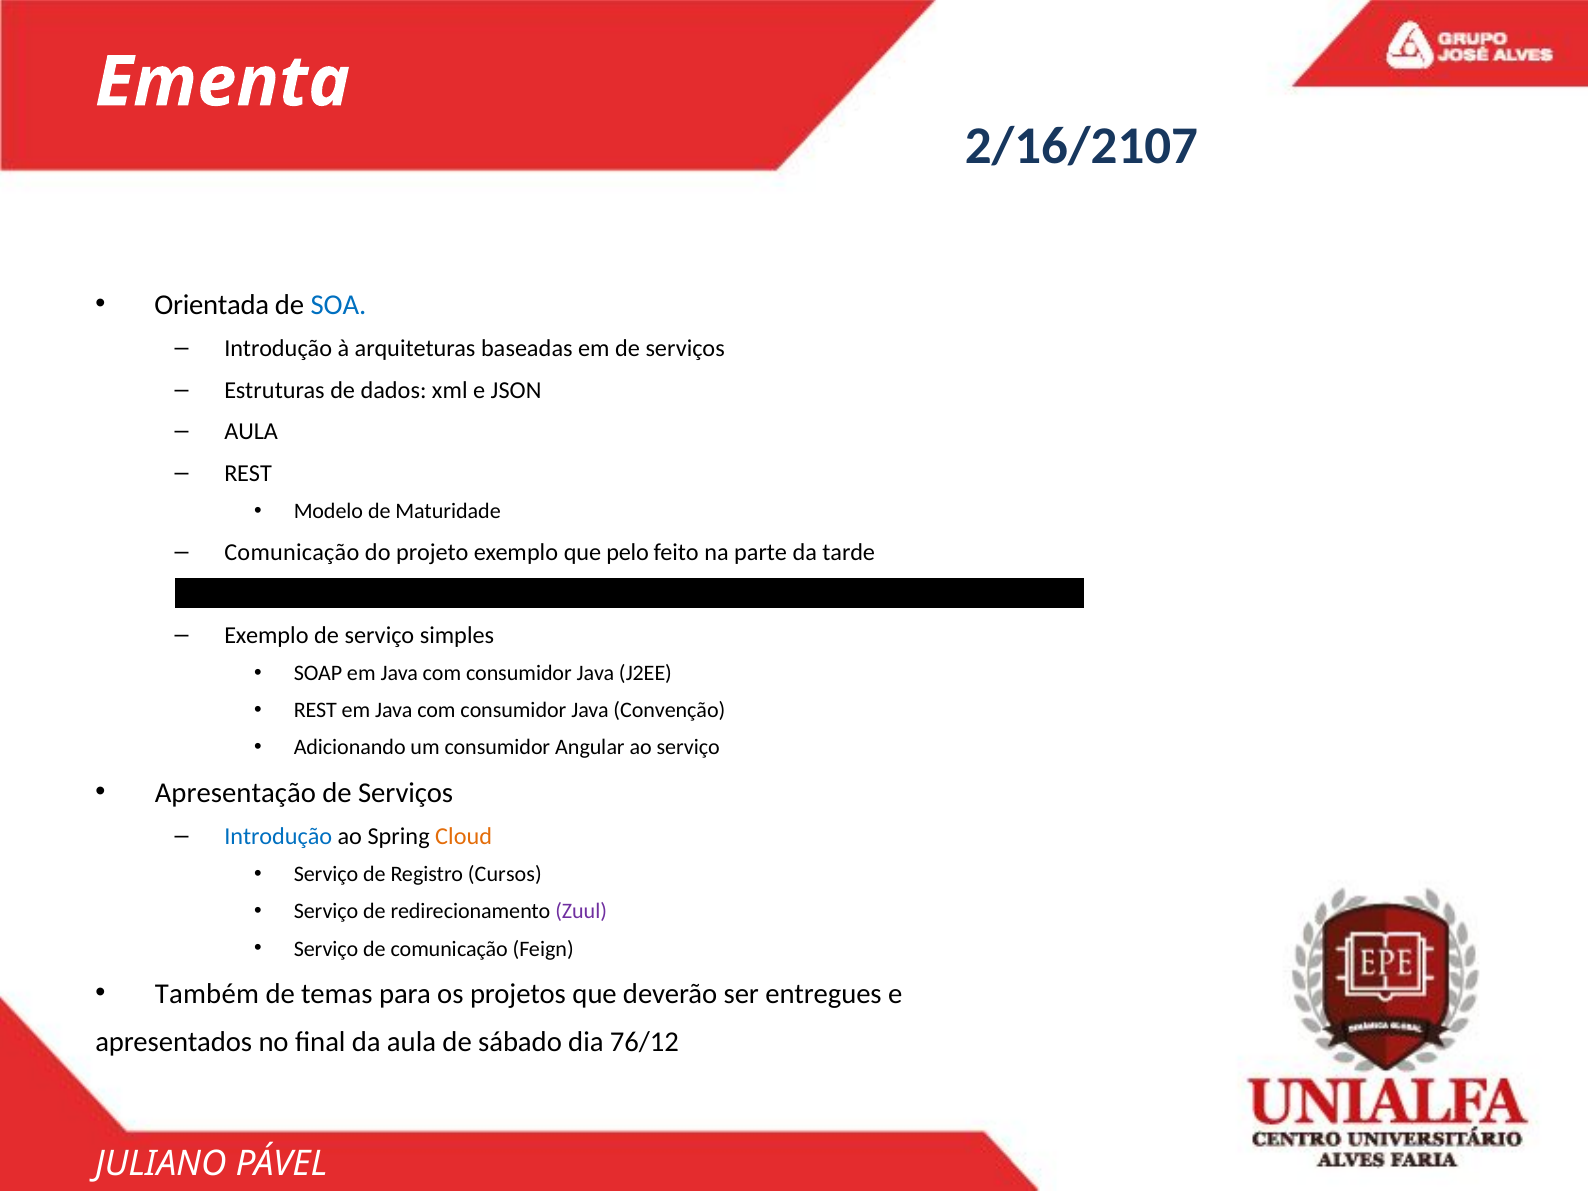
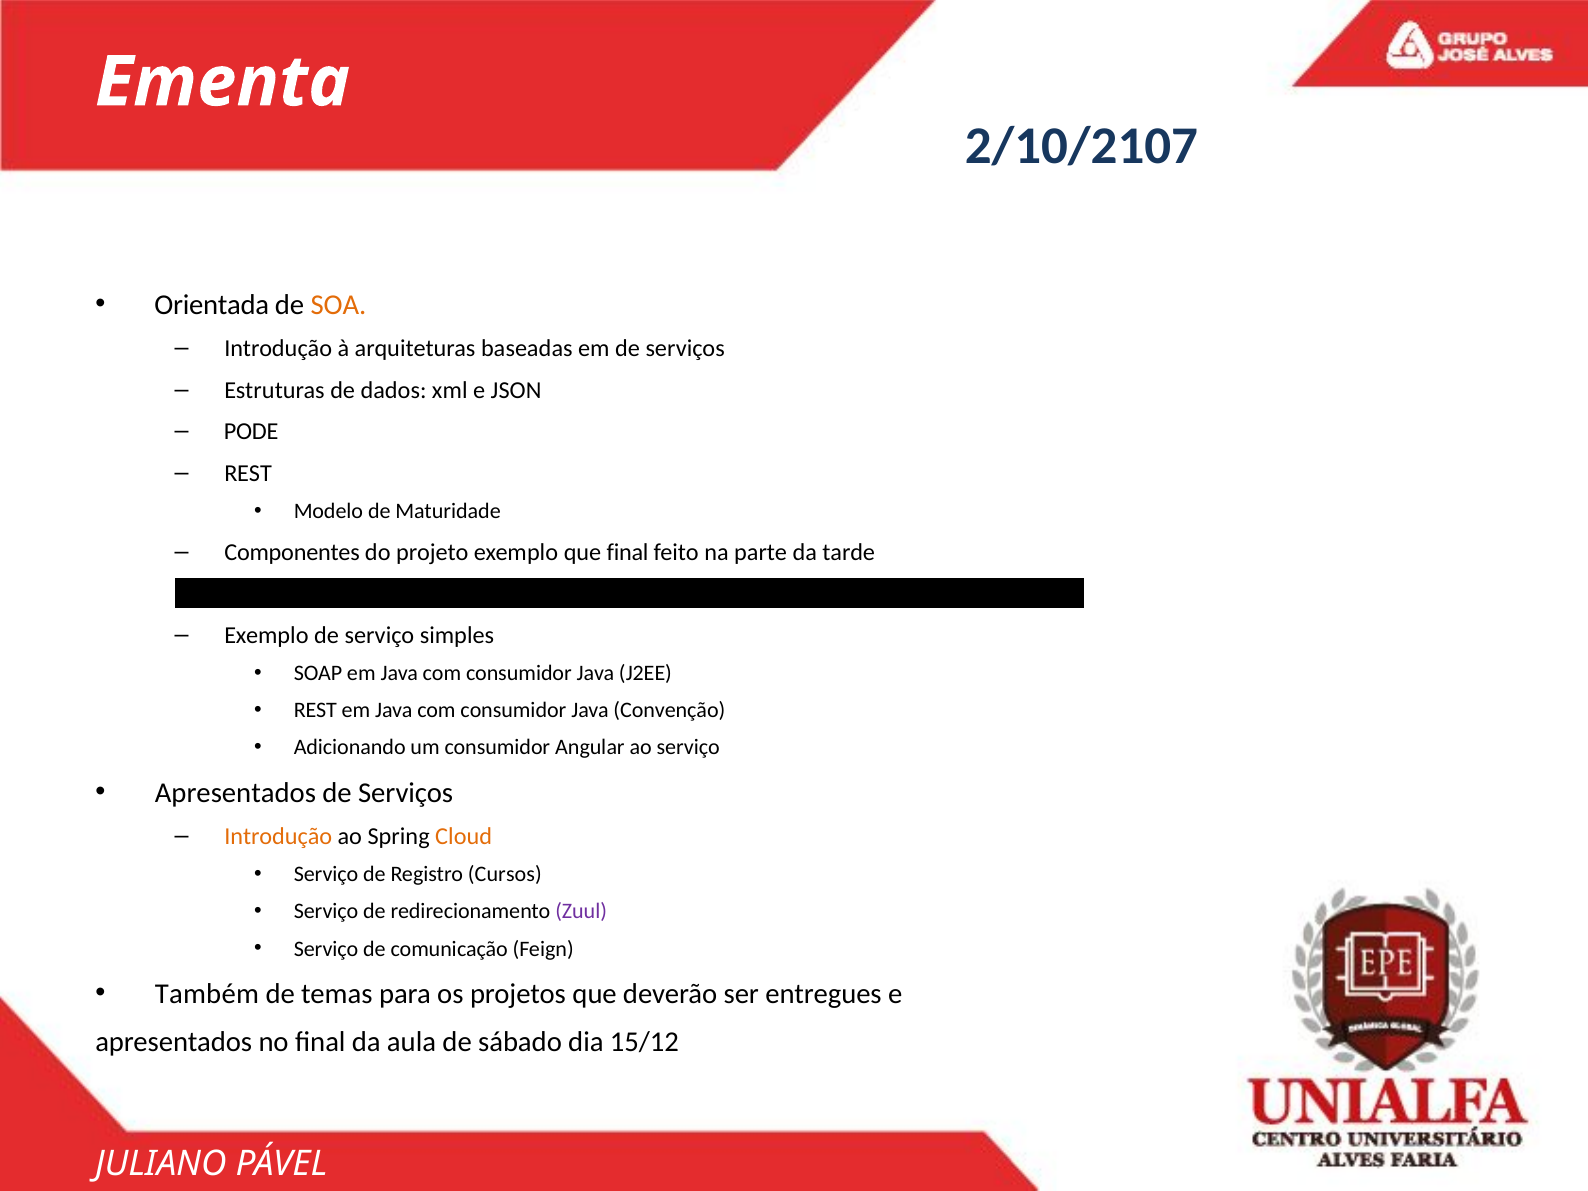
2/16/2107: 2/16/2107 -> 2/10/2107
SOA colour: blue -> orange
AULA at (251, 432): AULA -> PODE
Comunicação at (292, 552): Comunicação -> Componentes
que pelo: pelo -> final
Apresentação at (235, 793): Apresentação -> Apresentados
Introdução at (278, 836) colour: blue -> orange
76/12: 76/12 -> 15/12
